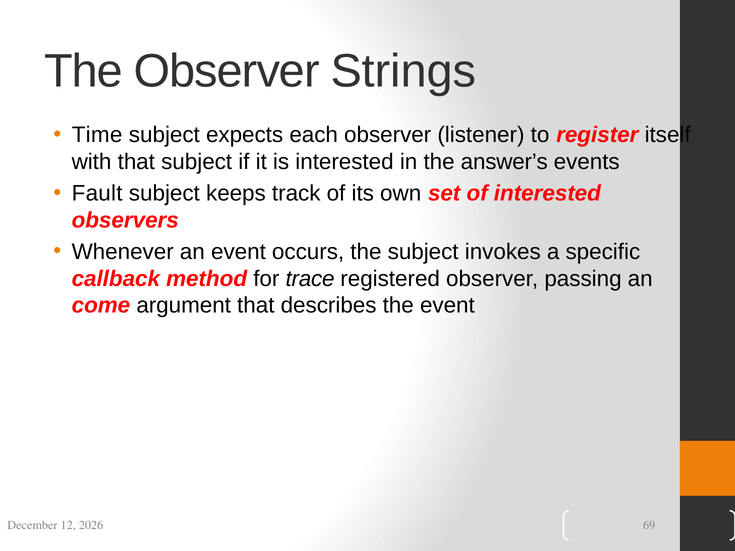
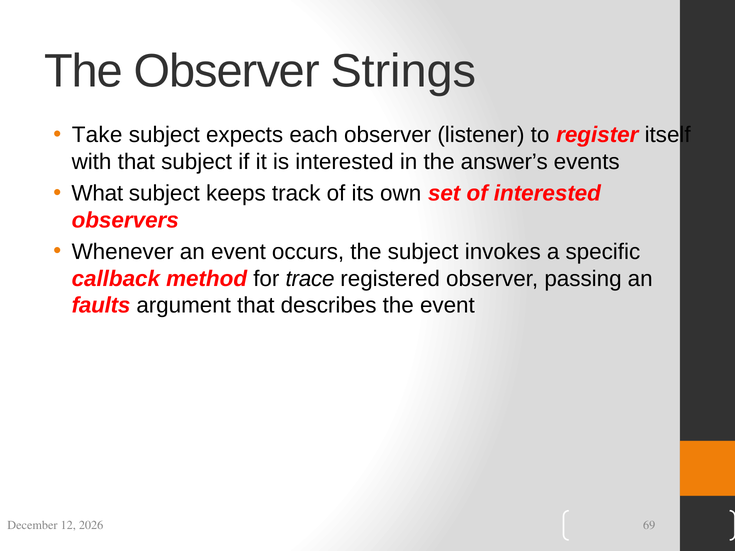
Time: Time -> Take
Fault: Fault -> What
come: come -> faults
